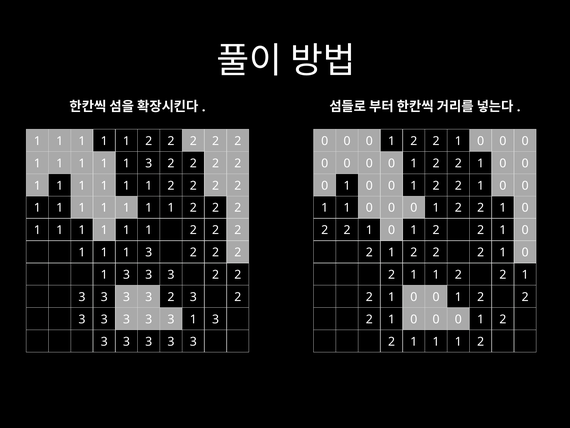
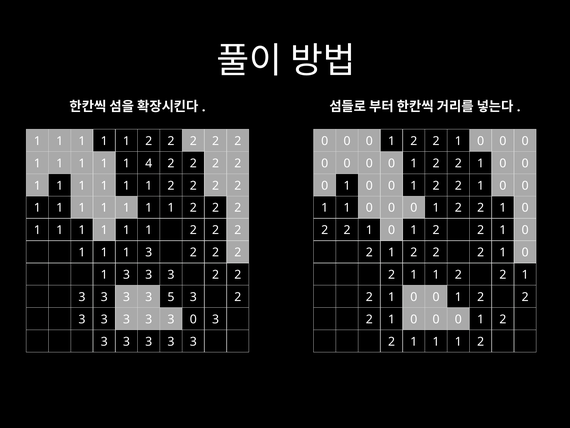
3 at (149, 163): 3 -> 4
2 at (171, 297): 2 -> 5
1 at (193, 319): 1 -> 0
